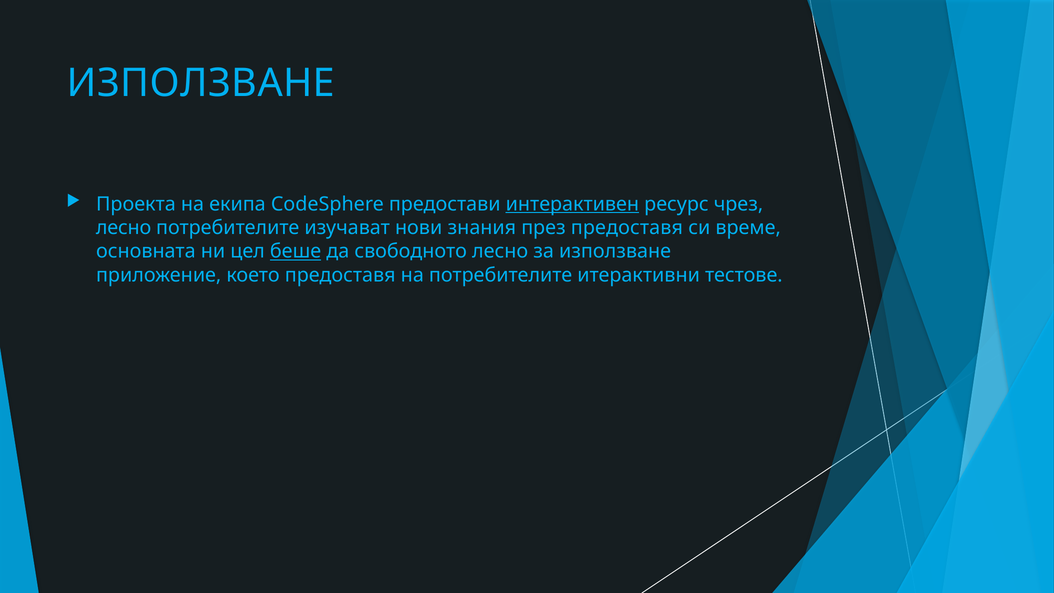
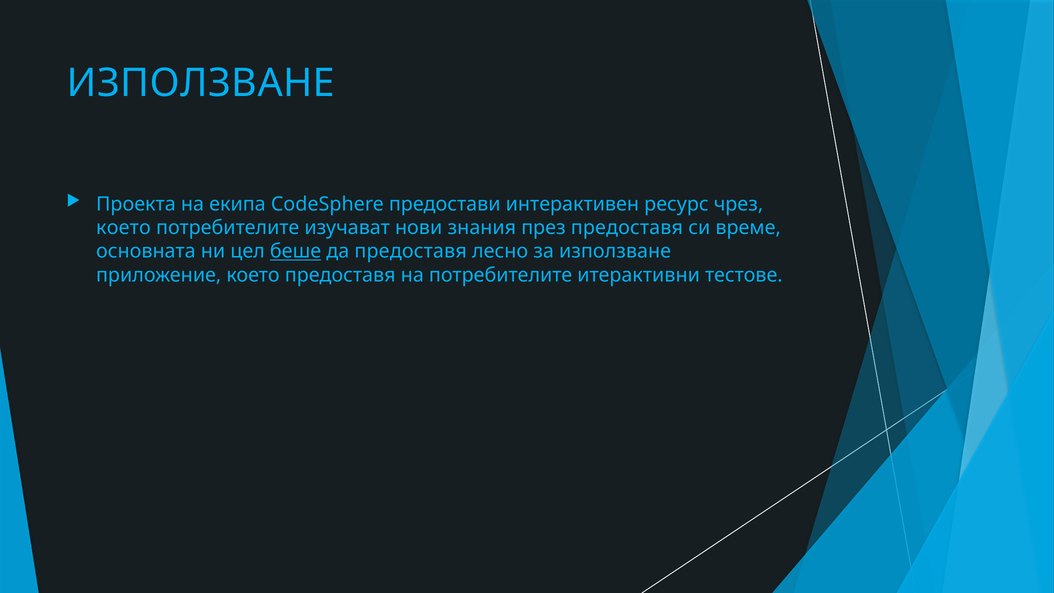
интерактивен underline: present -> none
лесно at (124, 228): лесно -> което
да свободното: свободното -> предоставя
